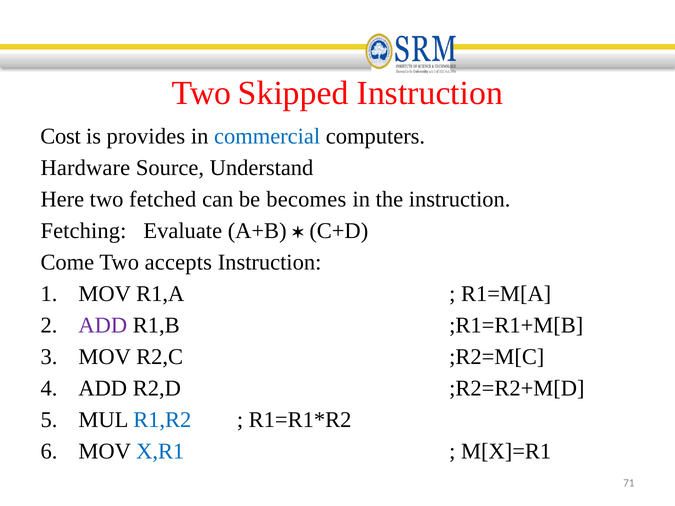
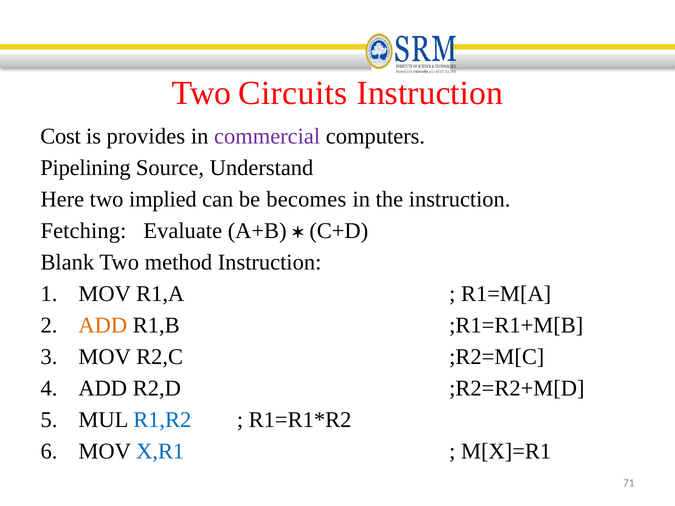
Skipped: Skipped -> Circuits
commercial colour: blue -> purple
Hardware: Hardware -> Pipelining
fetched: fetched -> implied
Come: Come -> Blank
accepts: accepts -> method
ADD at (103, 326) colour: purple -> orange
